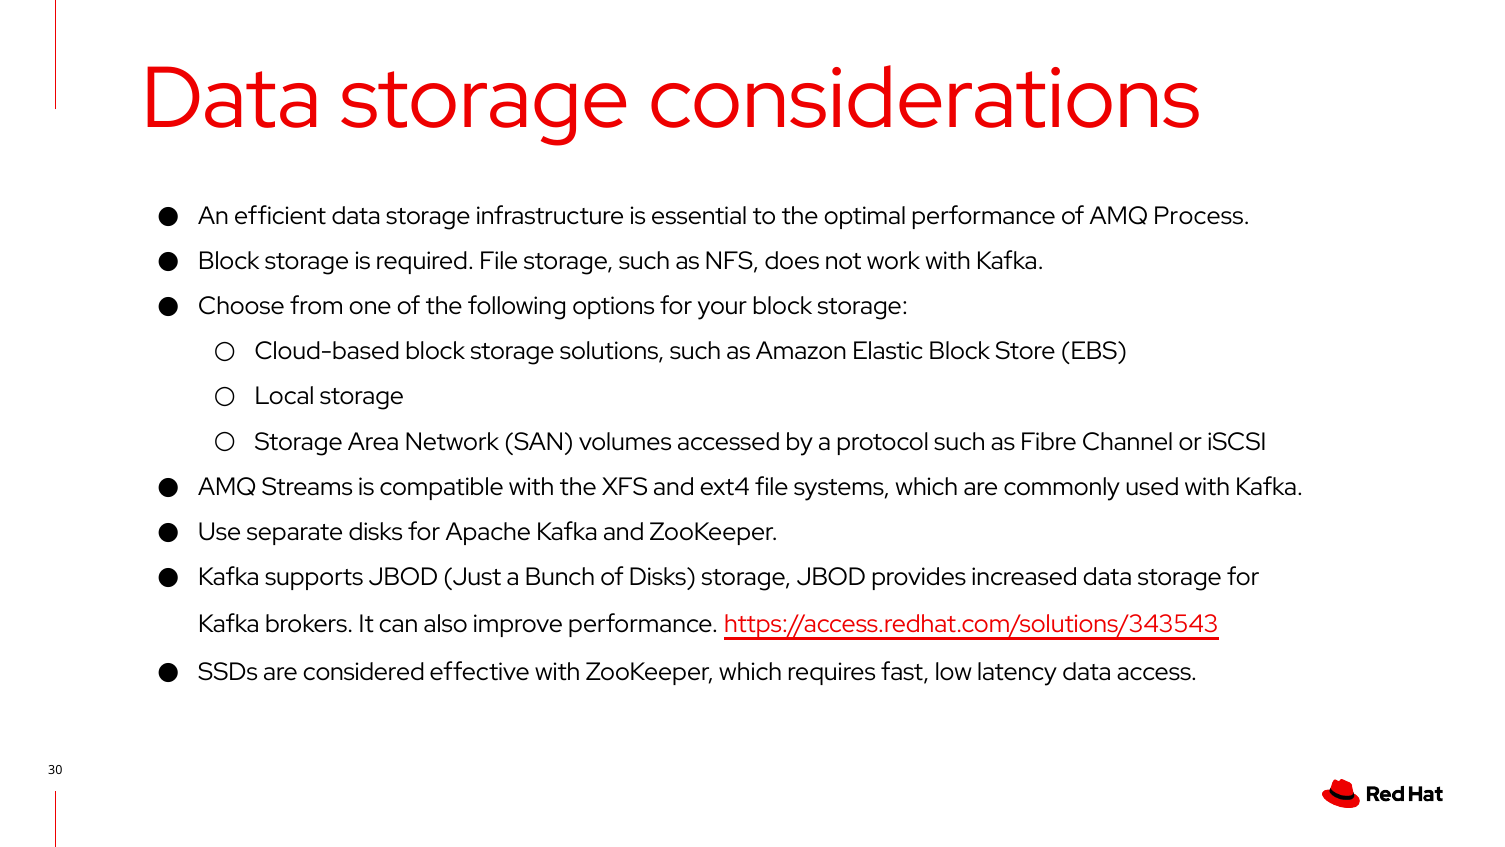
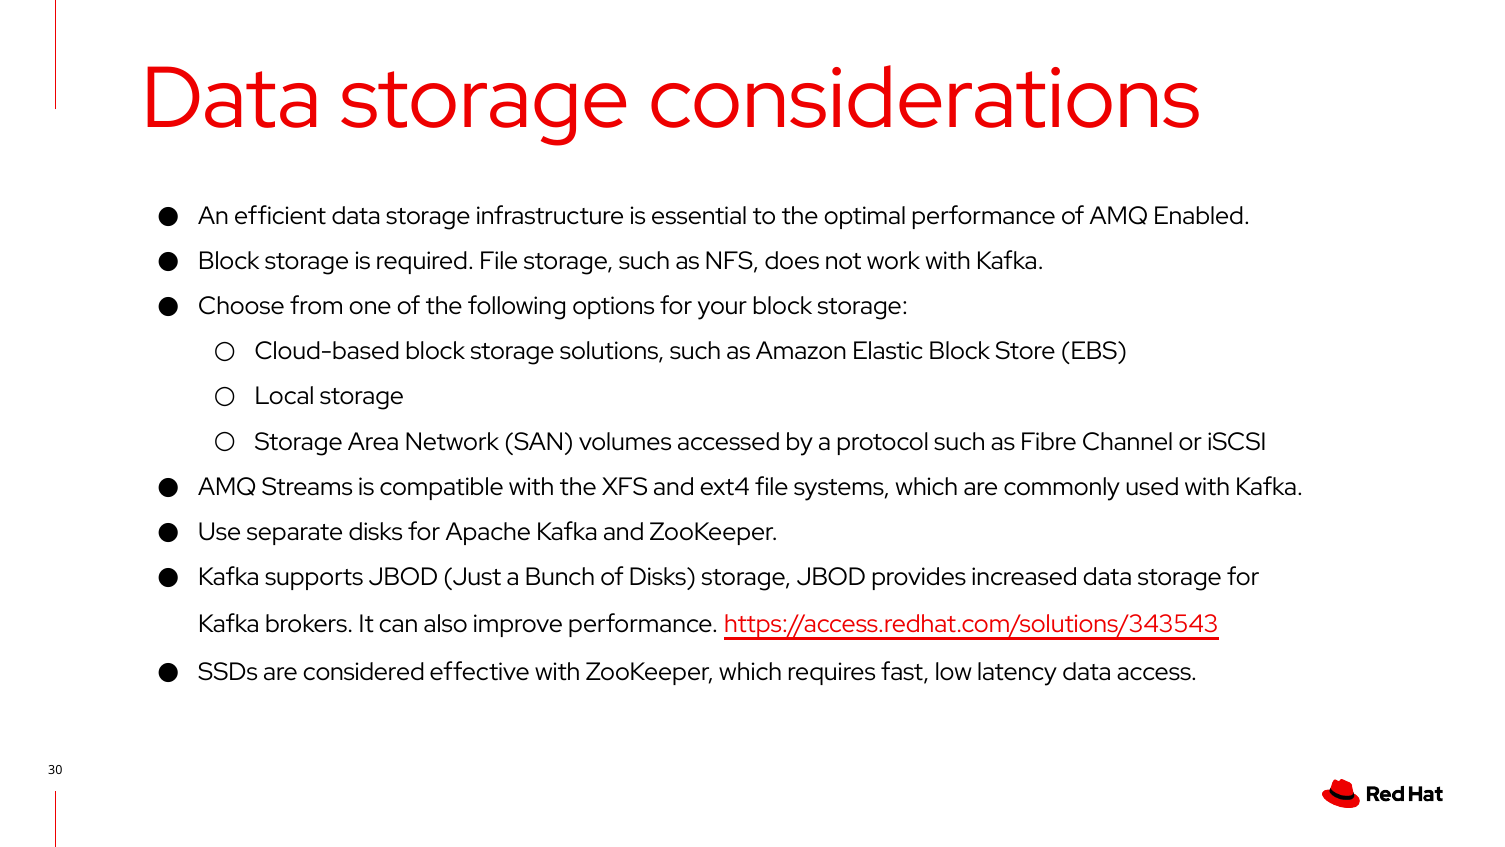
Process: Process -> Enabled
